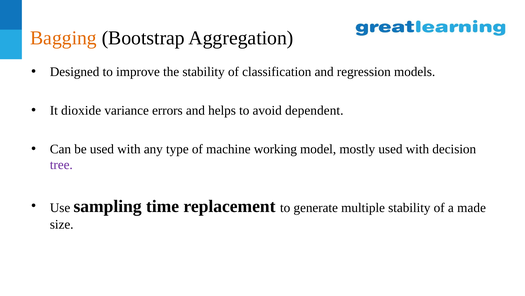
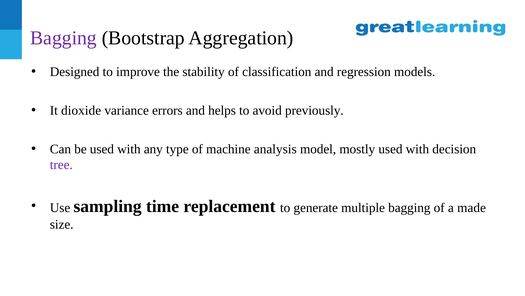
Bagging at (64, 38) colour: orange -> purple
dependent: dependent -> previously
working: working -> analysis
multiple stability: stability -> bagging
